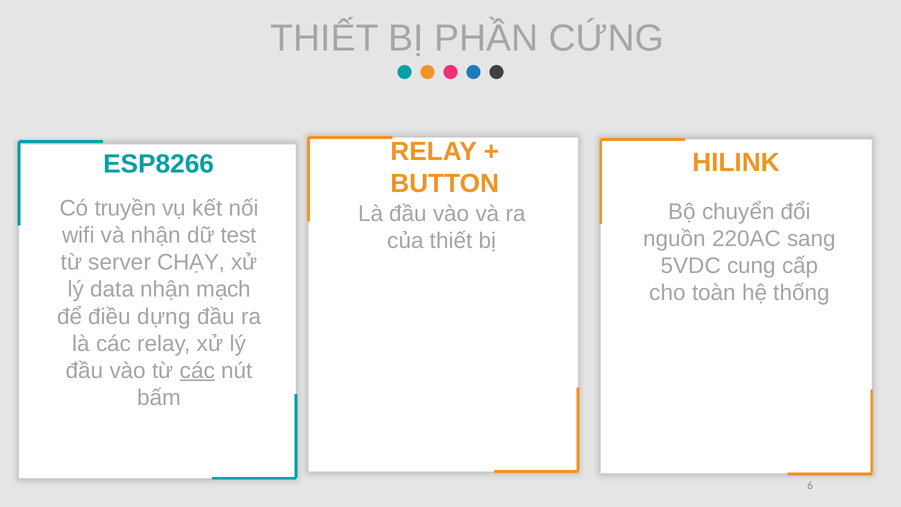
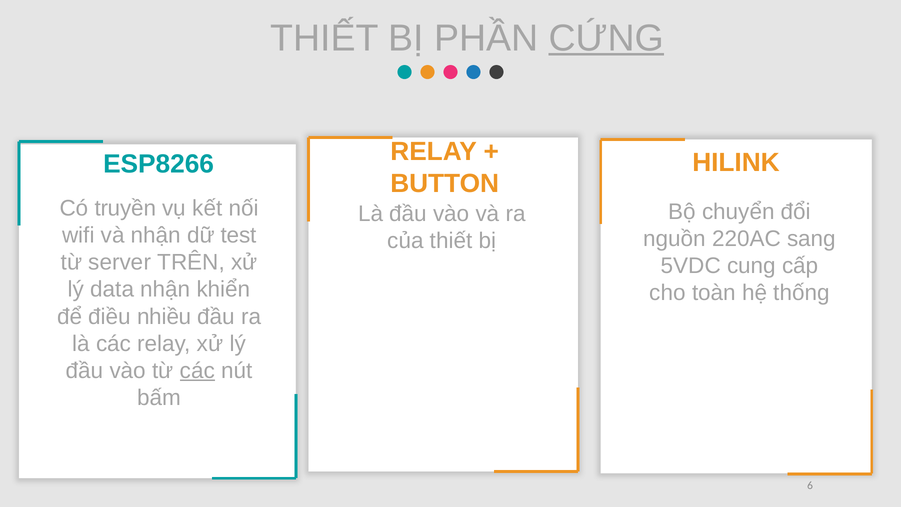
CỨNG underline: none -> present
CHẠY: CHẠY -> TRÊN
mạch: mạch -> khiển
dựng: dựng -> nhiều
